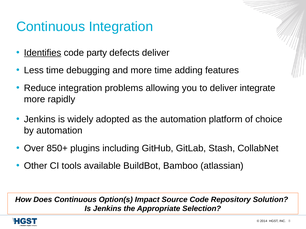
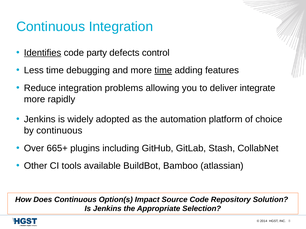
defects deliver: deliver -> control
time at (163, 70) underline: none -> present
by automation: automation -> continuous
850+: 850+ -> 665+
